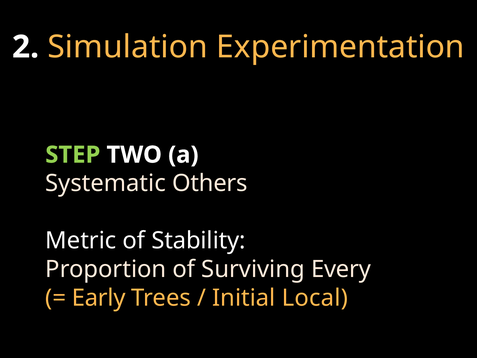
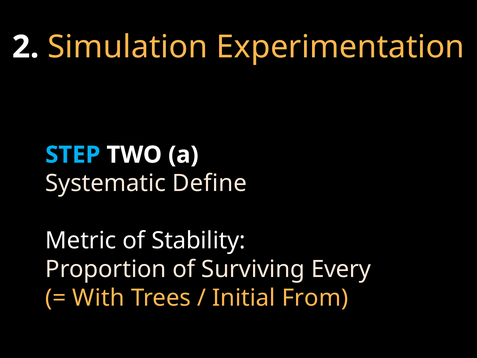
STEP colour: light green -> light blue
Others: Others -> Define
Early: Early -> With
Local: Local -> From
